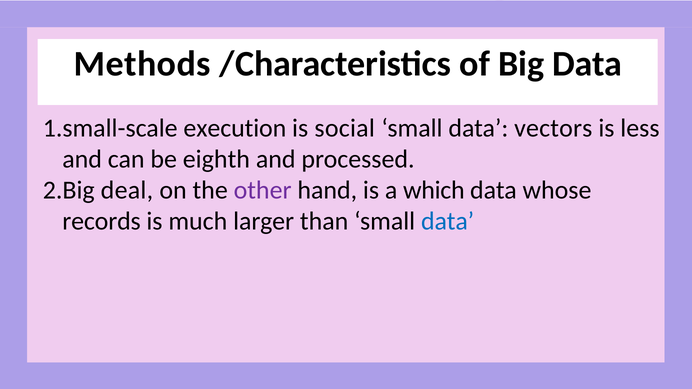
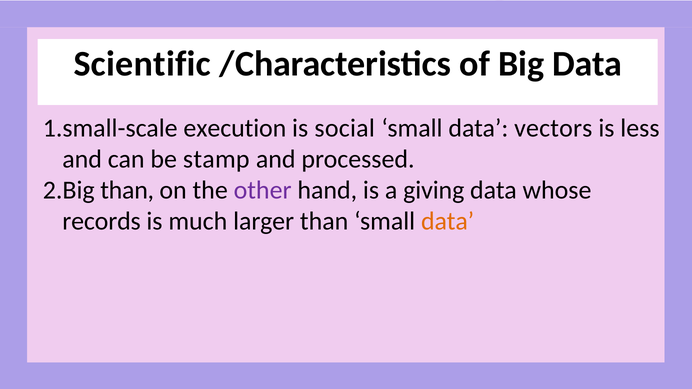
Methods: Methods -> Scientific
eighth: eighth -> stamp
deal at (127, 190): deal -> than
which: which -> giving
data at (448, 221) colour: blue -> orange
